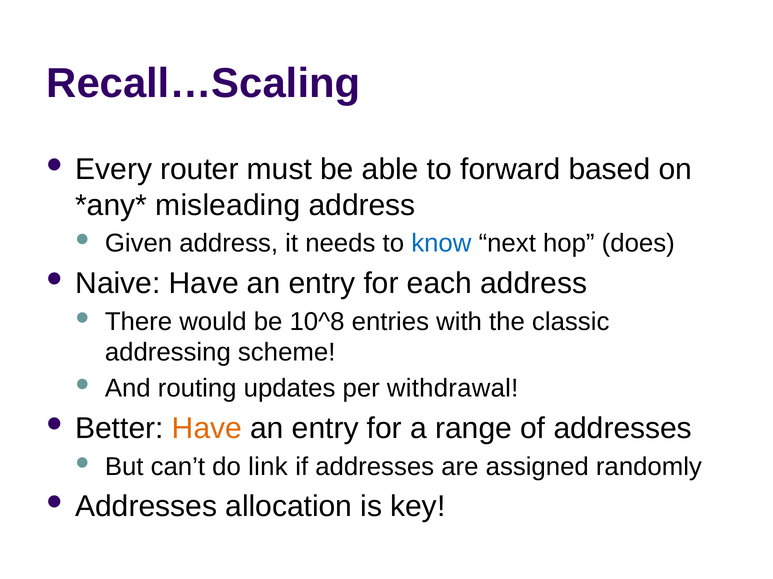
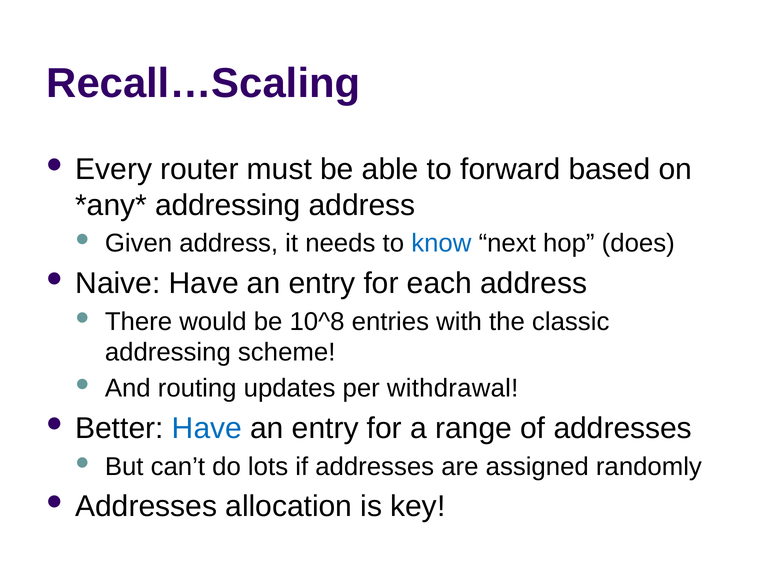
misleading at (228, 205): misleading -> addressing
Have at (207, 429) colour: orange -> blue
link: link -> lots
